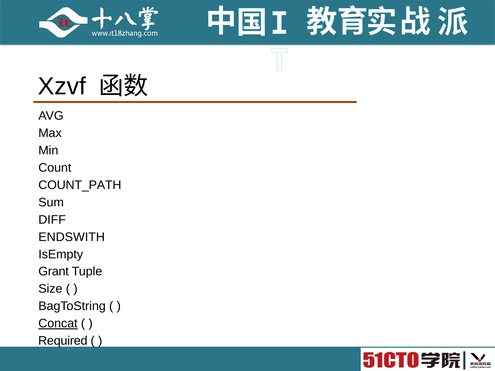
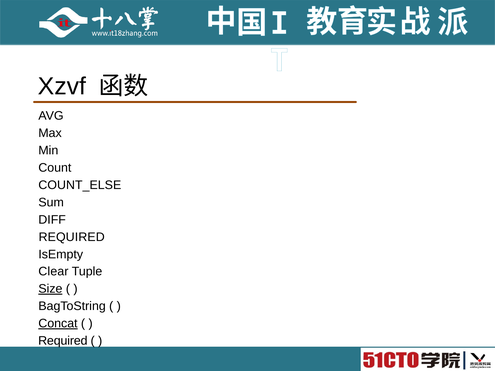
COUNT_PATH: COUNT_PATH -> COUNT_ELSE
ENDSWITH at (72, 237): ENDSWITH -> REQUIRED
Grant: Grant -> Clear
Size underline: none -> present
